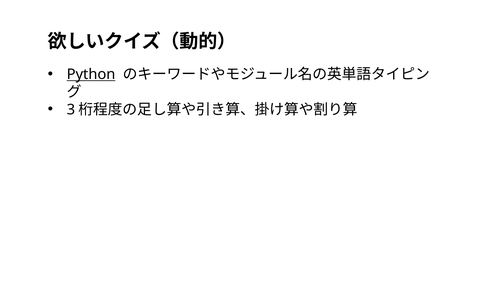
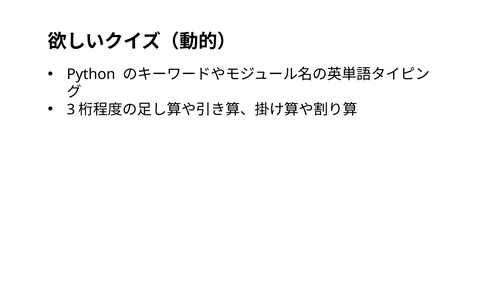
Python underline: present -> none
